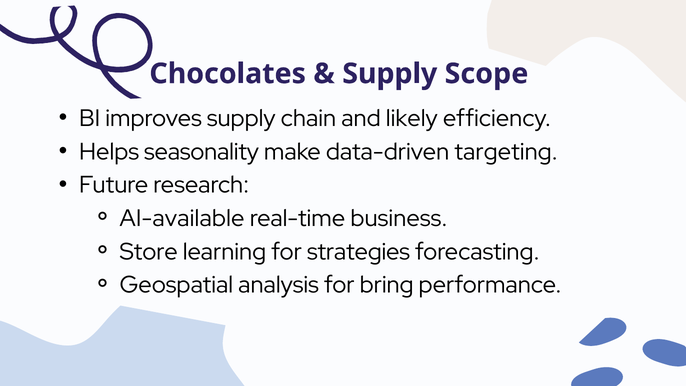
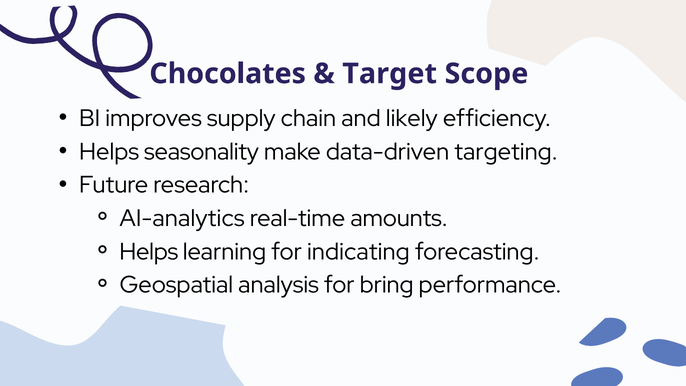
Supply at (390, 74): Supply -> Target
AI-available: AI-available -> AI-analytics
business: business -> amounts
Store at (149, 252): Store -> Helps
strategies: strategies -> indicating
